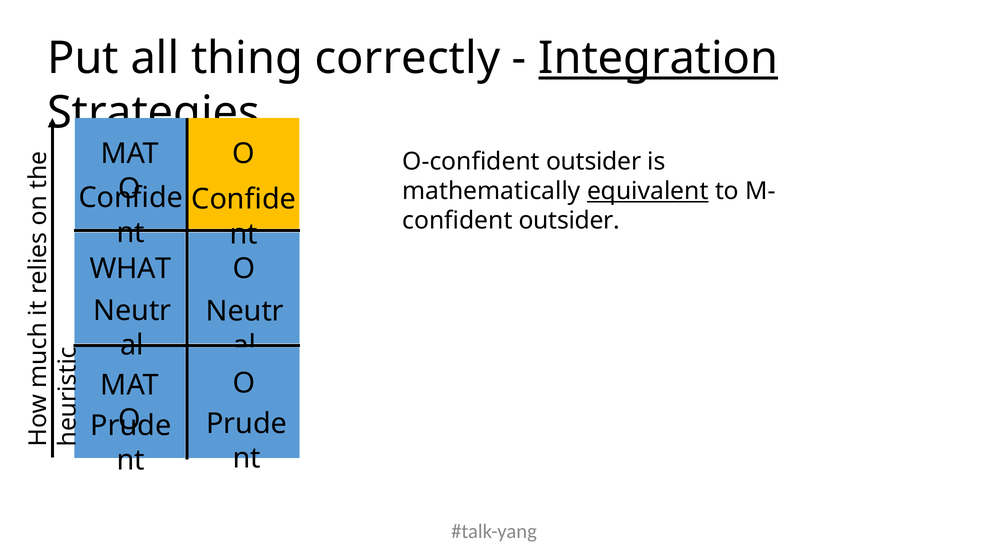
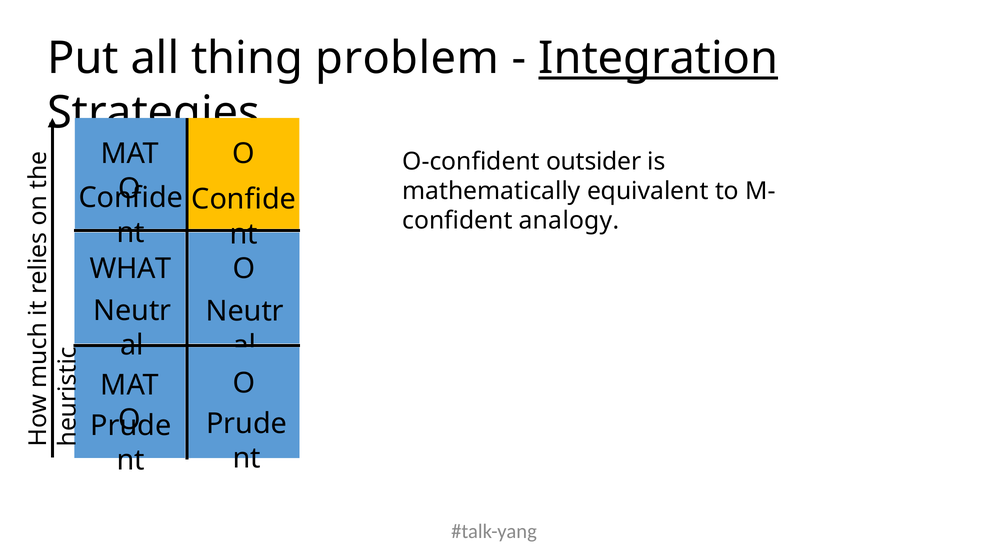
correctly: correctly -> problem
equivalent underline: present -> none
confident outsider: outsider -> analogy
